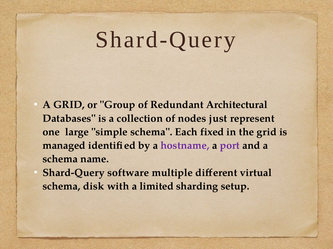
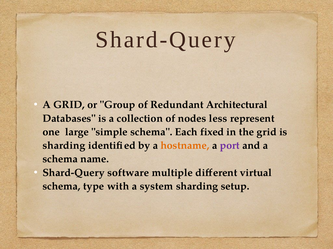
just: just -> less
managed at (64, 146): managed -> sharding
hostname colour: purple -> orange
disk: disk -> type
limited: limited -> system
